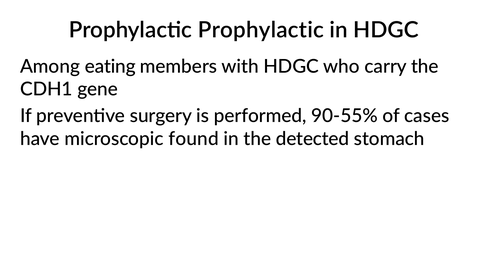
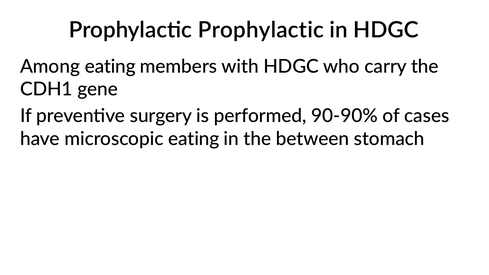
90-55%: 90-55% -> 90-90%
microscopic found: found -> eating
detected: detected -> between
